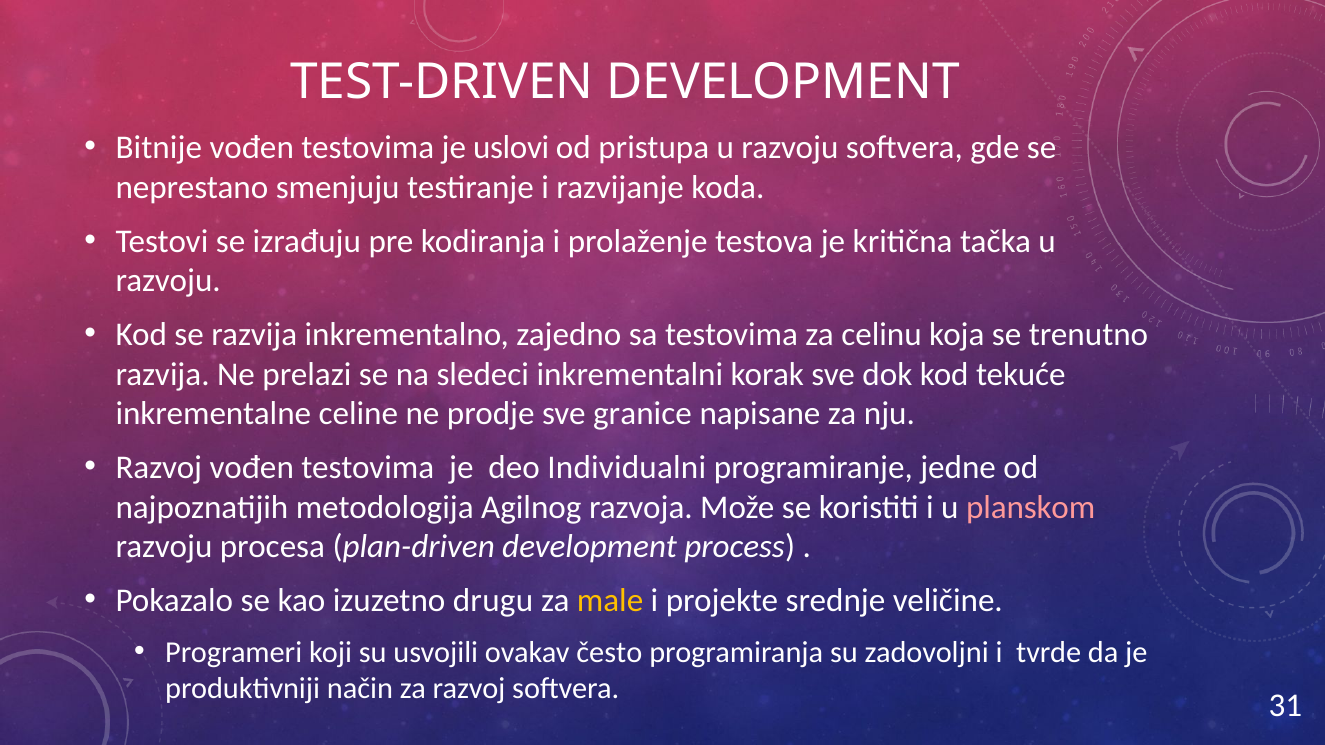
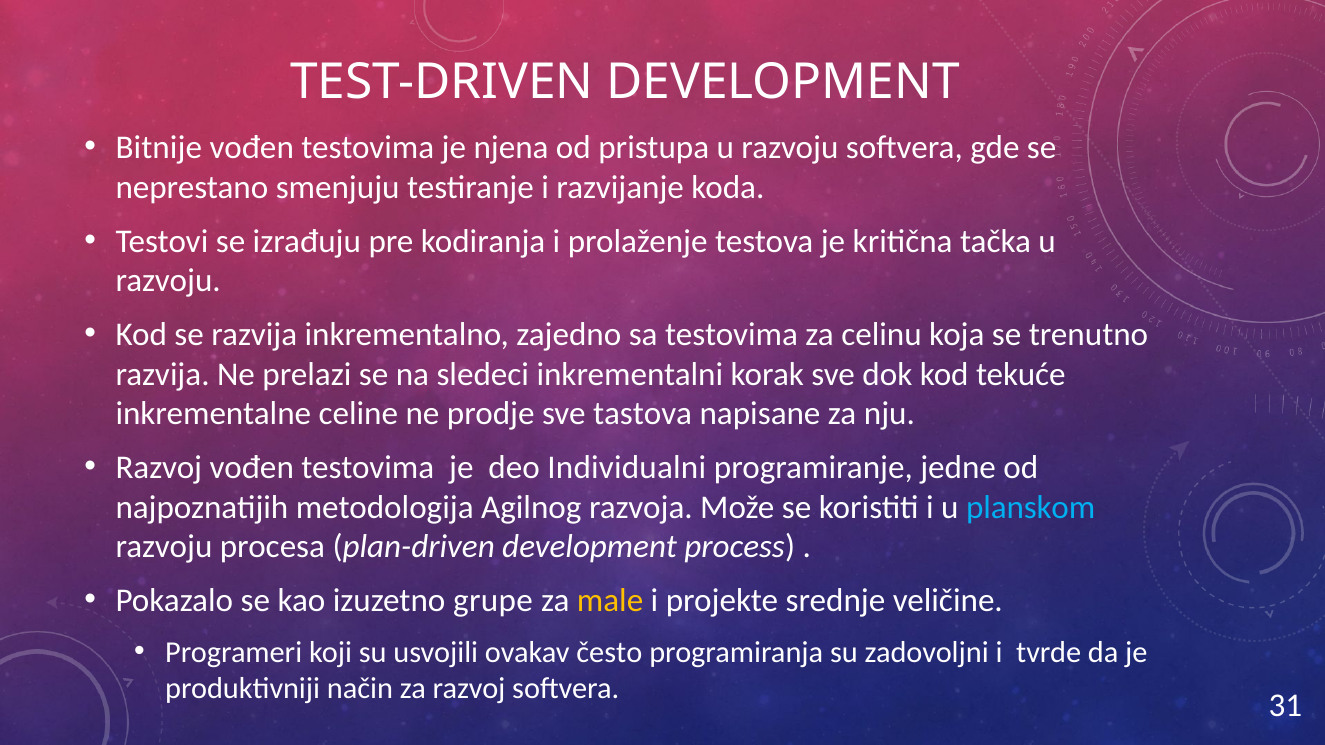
uslovi: uslovi -> njena
granice: granice -> tastova
planskom colour: pink -> light blue
drugu: drugu -> grupe
